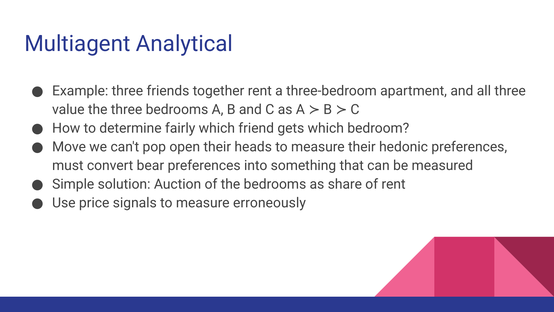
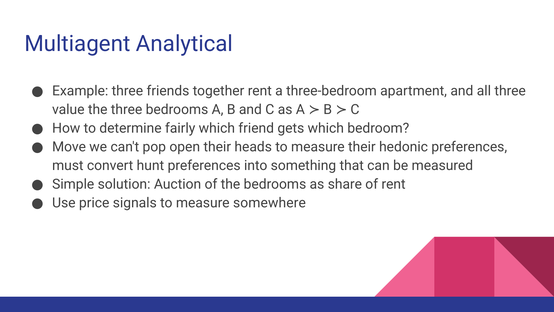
bear: bear -> hunt
erroneously: erroneously -> somewhere
